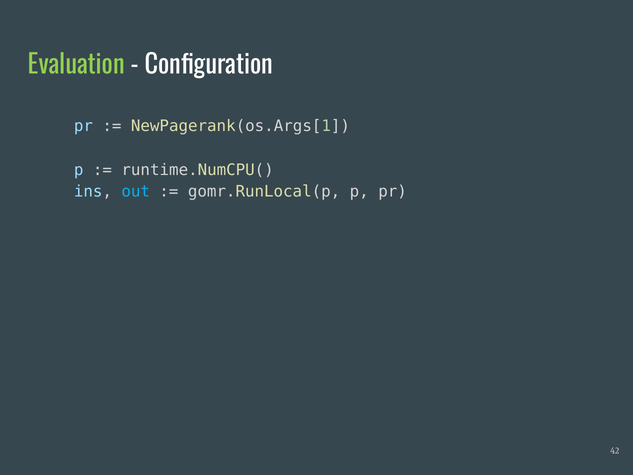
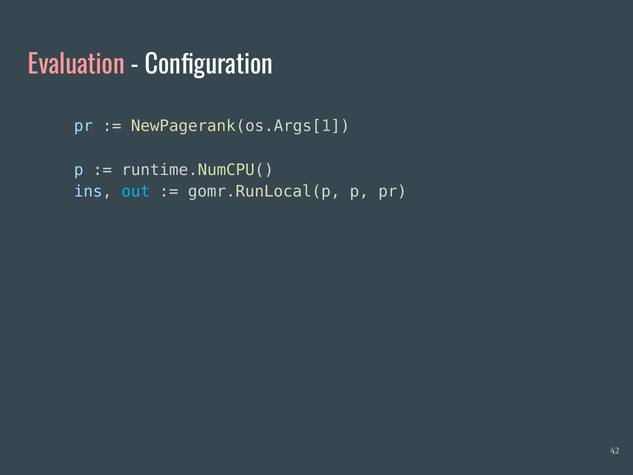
Evaluation colour: light green -> pink
